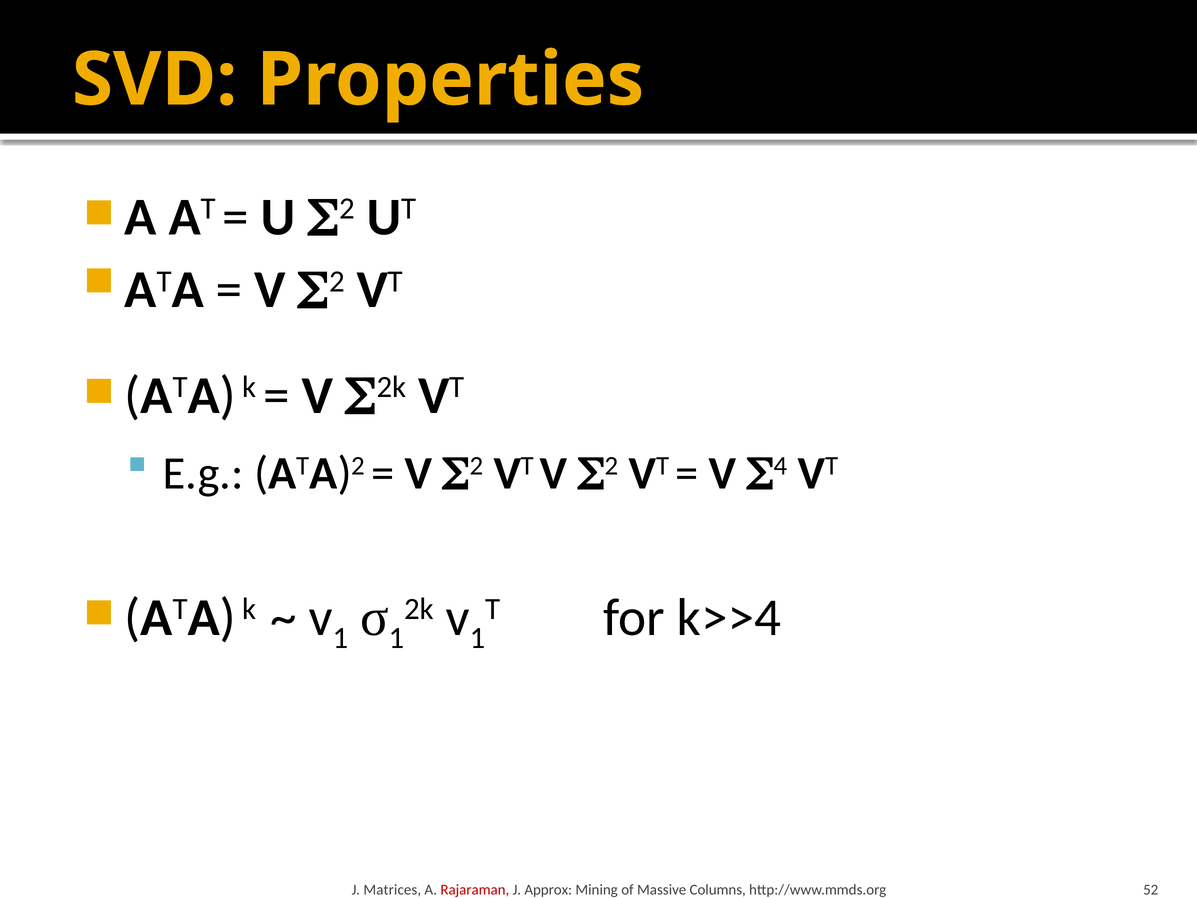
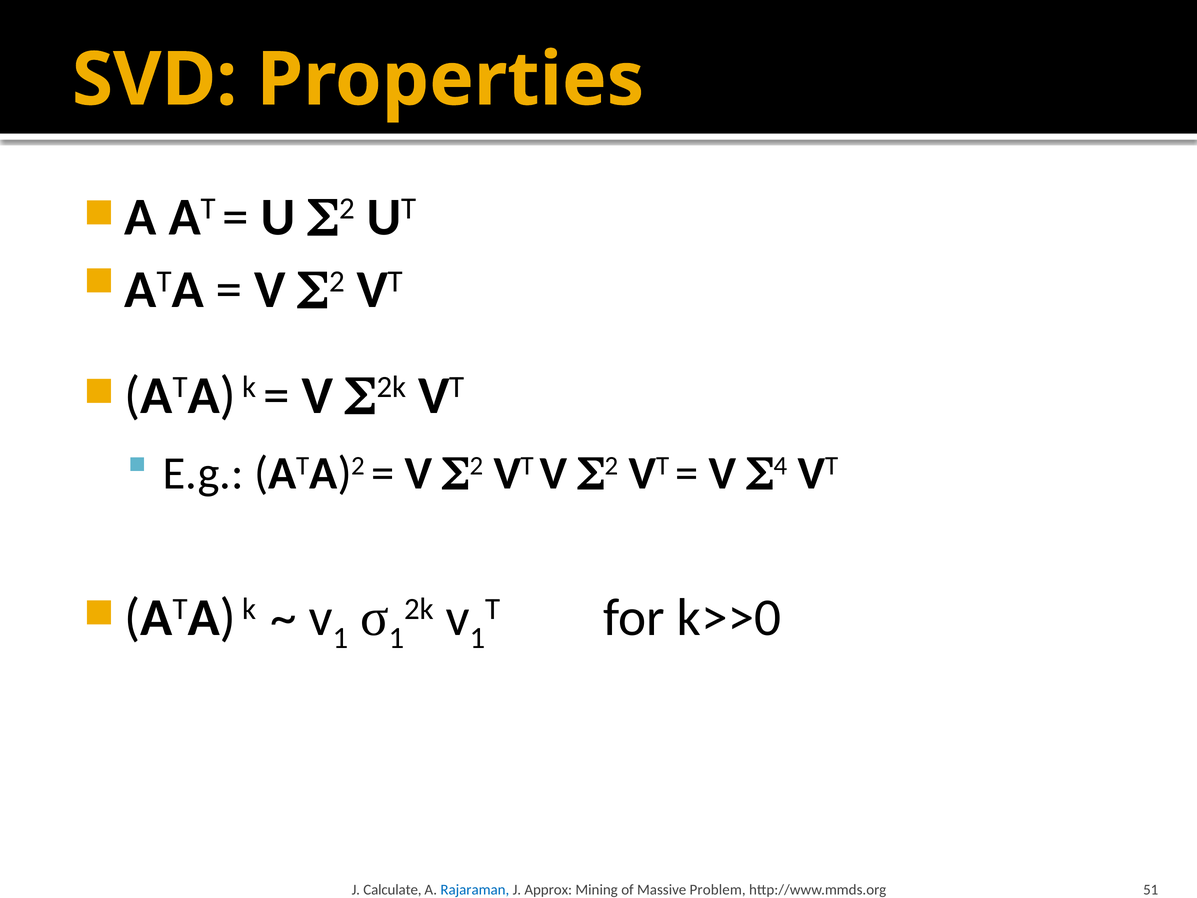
k>>4: k>>4 -> k>>0
Matrices: Matrices -> Calculate
Rajaraman colour: red -> blue
Columns: Columns -> Problem
52: 52 -> 51
